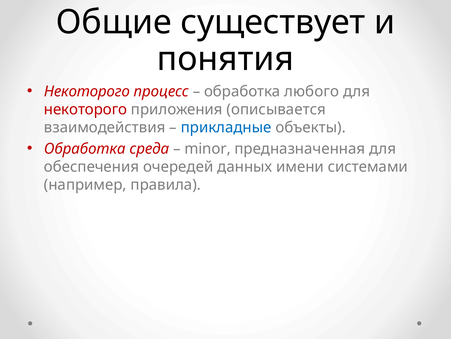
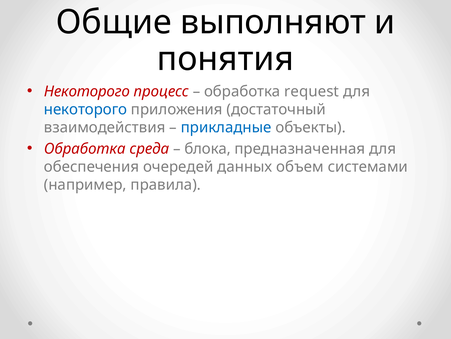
существует: существует -> выполняют
любого: любого -> request
некоторого at (86, 109) colour: red -> blue
описывается: описывается -> достаточный
minor: minor -> блока
имени: имени -> объем
